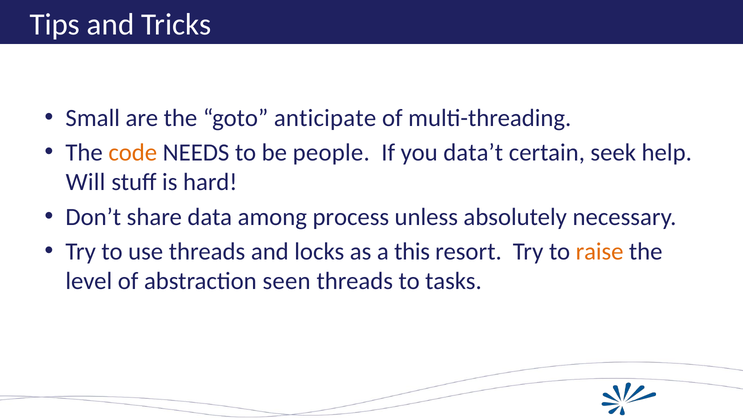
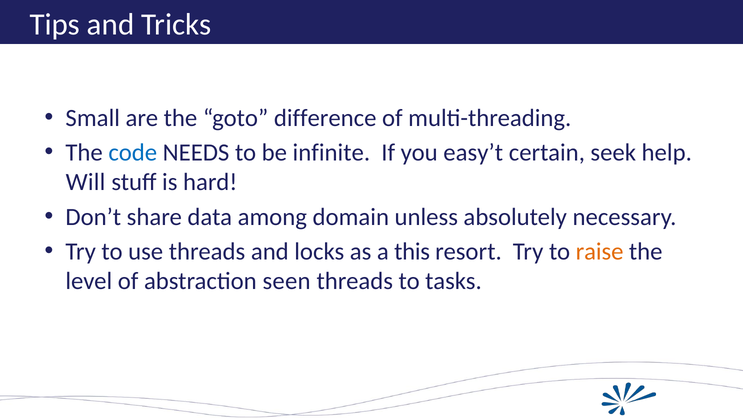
anticipate: anticipate -> difference
code colour: orange -> blue
people: people -> infinite
data’t: data’t -> easy’t
process: process -> domain
